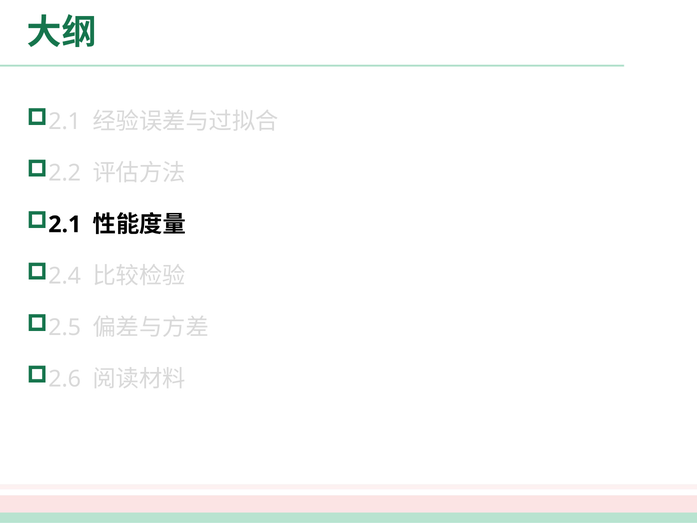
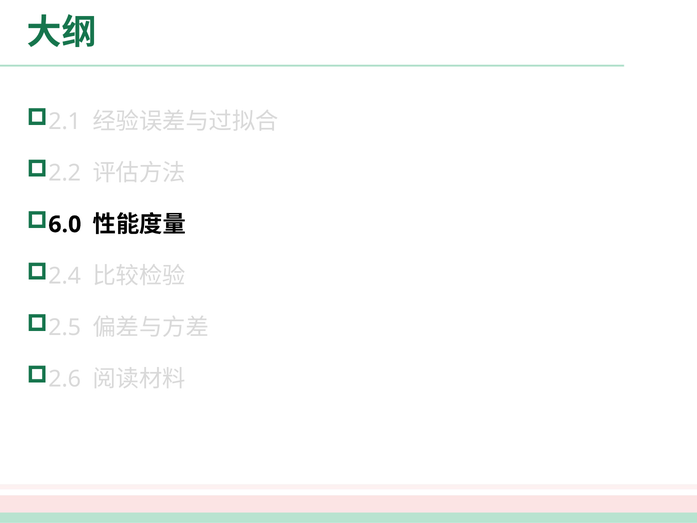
2.1 at (65, 224): 2.1 -> 6.0
